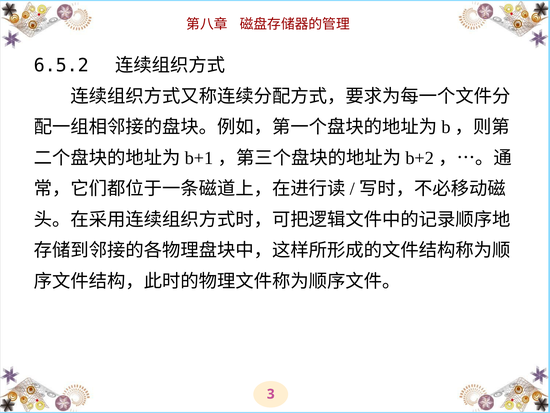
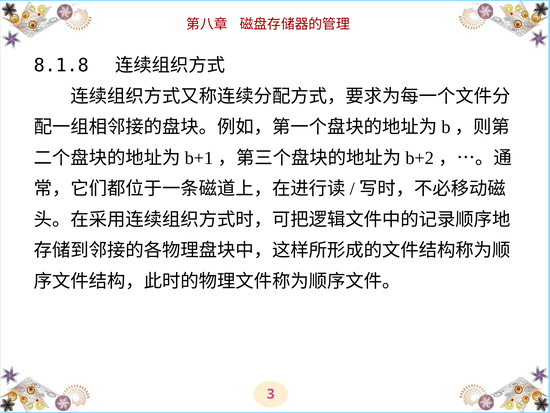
6.5.2: 6.5.2 -> 8.1.8
